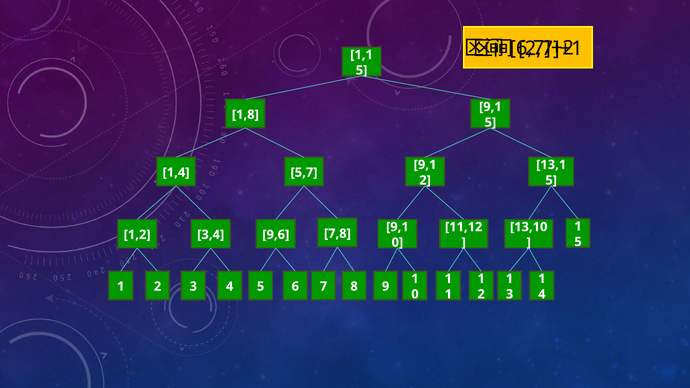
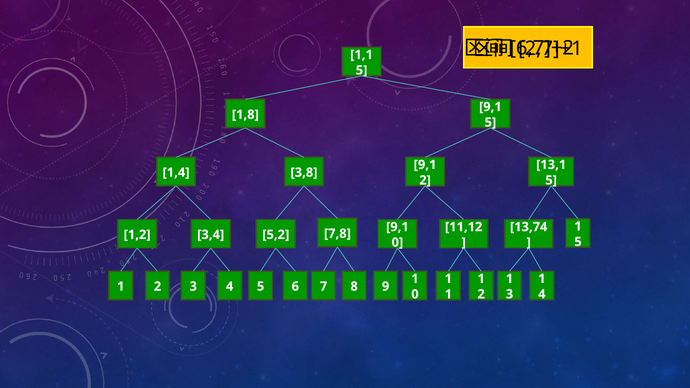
5,7: 5,7 -> 3,8
13,10: 13,10 -> 13,74
9,6: 9,6 -> 5,2
